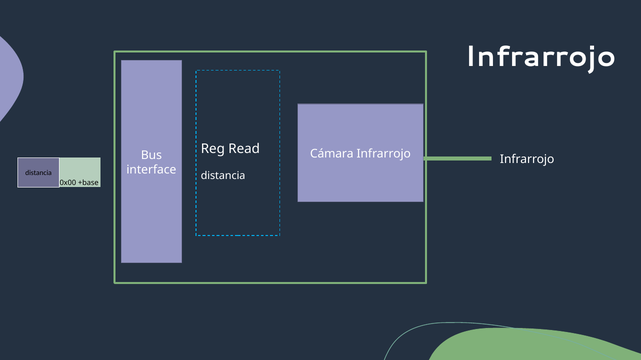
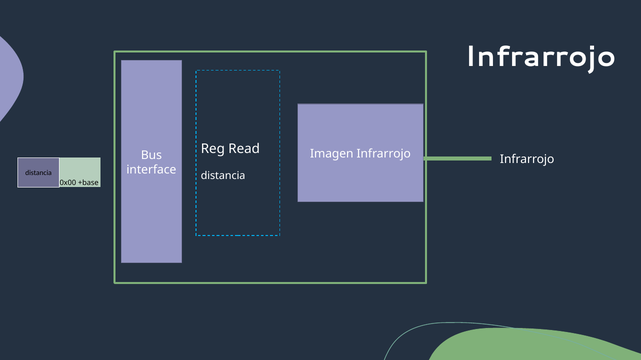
Cámara: Cámara -> Imagen
